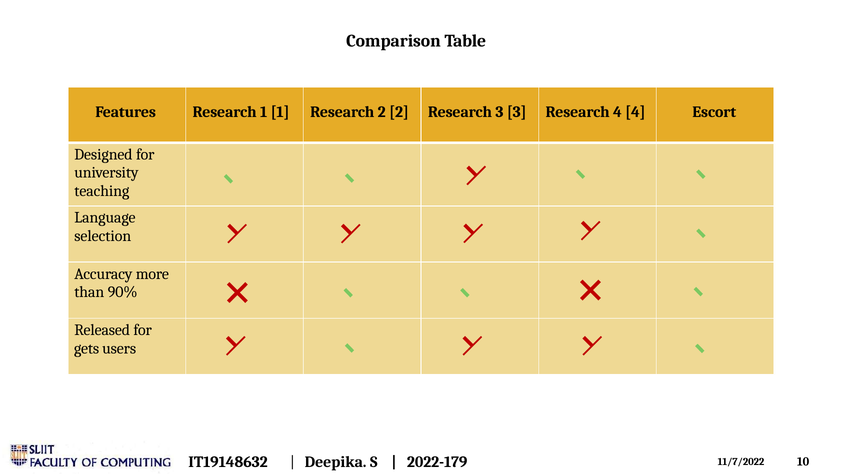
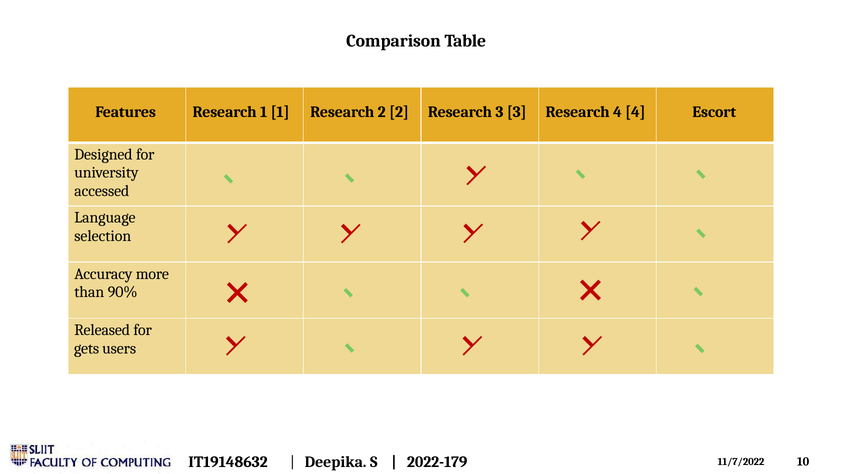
teaching: teaching -> accessed
